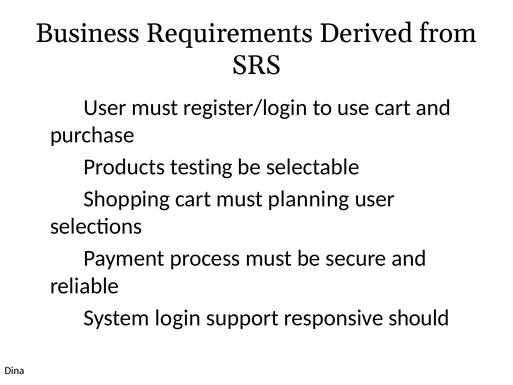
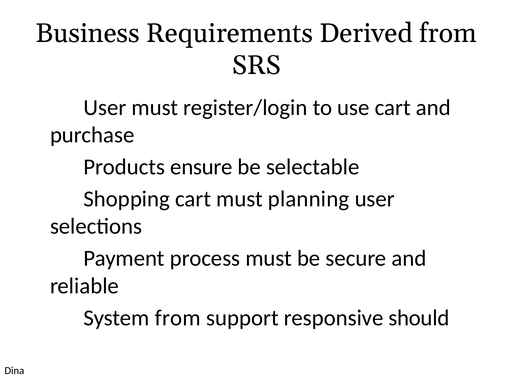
testing: testing -> ensure
login at (178, 318): login -> from
